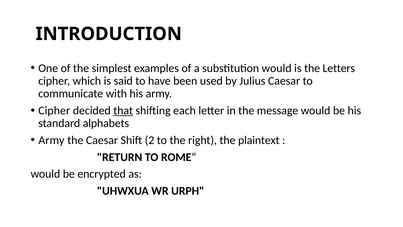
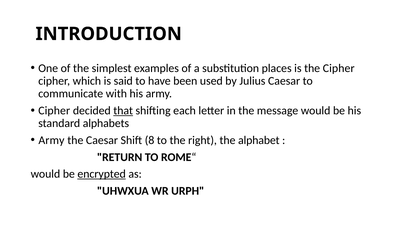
substitution would: would -> places
the Letters: Letters -> Cipher
2: 2 -> 8
plaintext: plaintext -> alphabet
encrypted underline: none -> present
